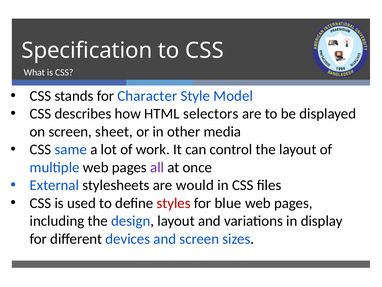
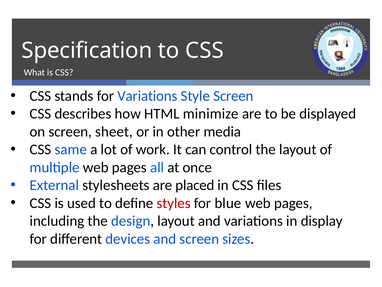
for Character: Character -> Variations
Style Model: Model -> Screen
selectors: selectors -> minimize
all colour: purple -> blue
would: would -> placed
